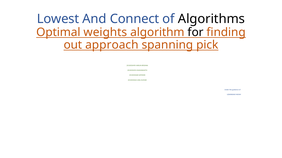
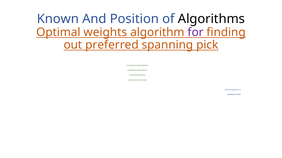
Lowest: Lowest -> Known
Connect: Connect -> Position
for colour: black -> purple
approach: approach -> preferred
